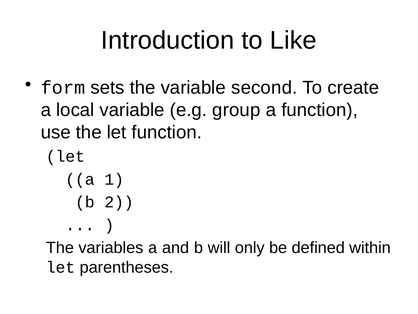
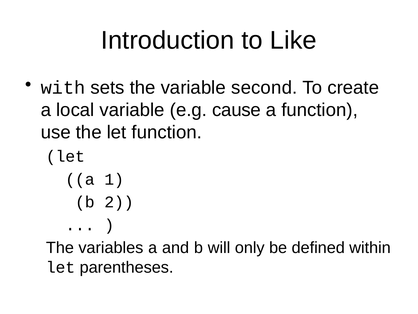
form: form -> with
group: group -> cause
